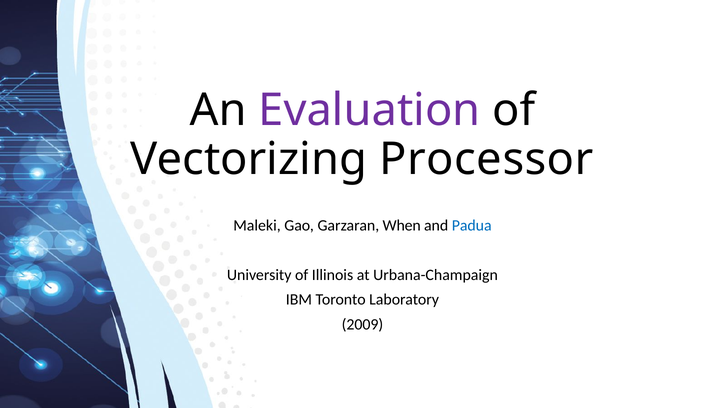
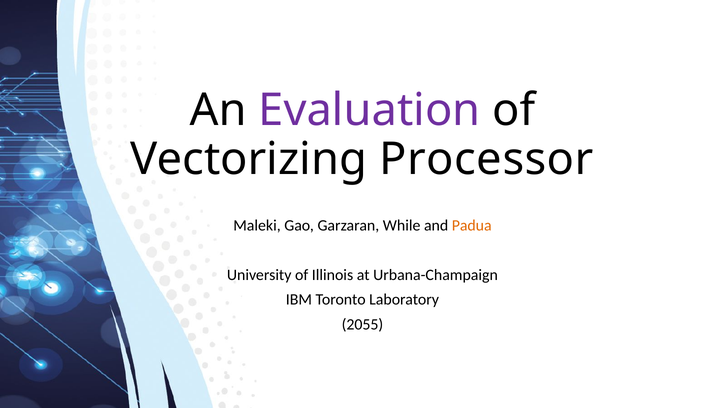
When: When -> While
Padua colour: blue -> orange
2009: 2009 -> 2055
